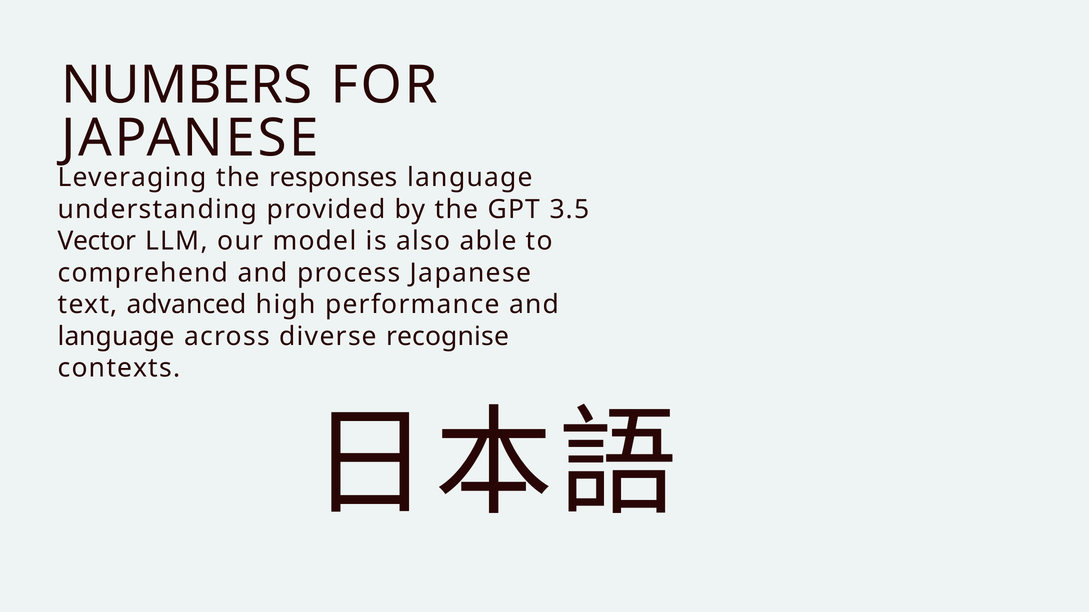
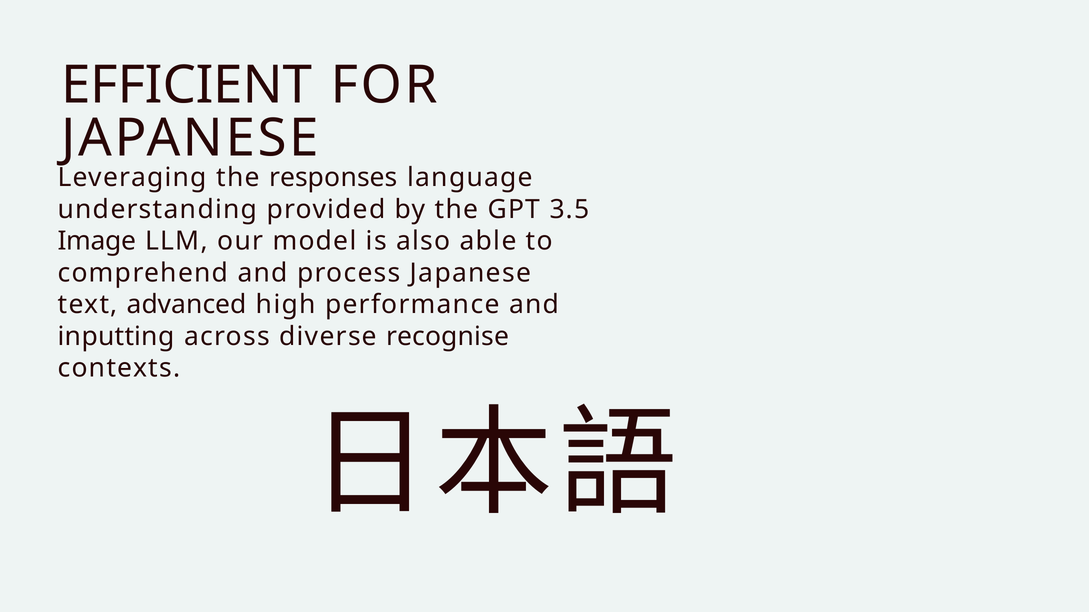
NUMBERS: NUMBERS -> EFFICIENT
Vector: Vector -> Image
language at (116, 337): language -> inputting
